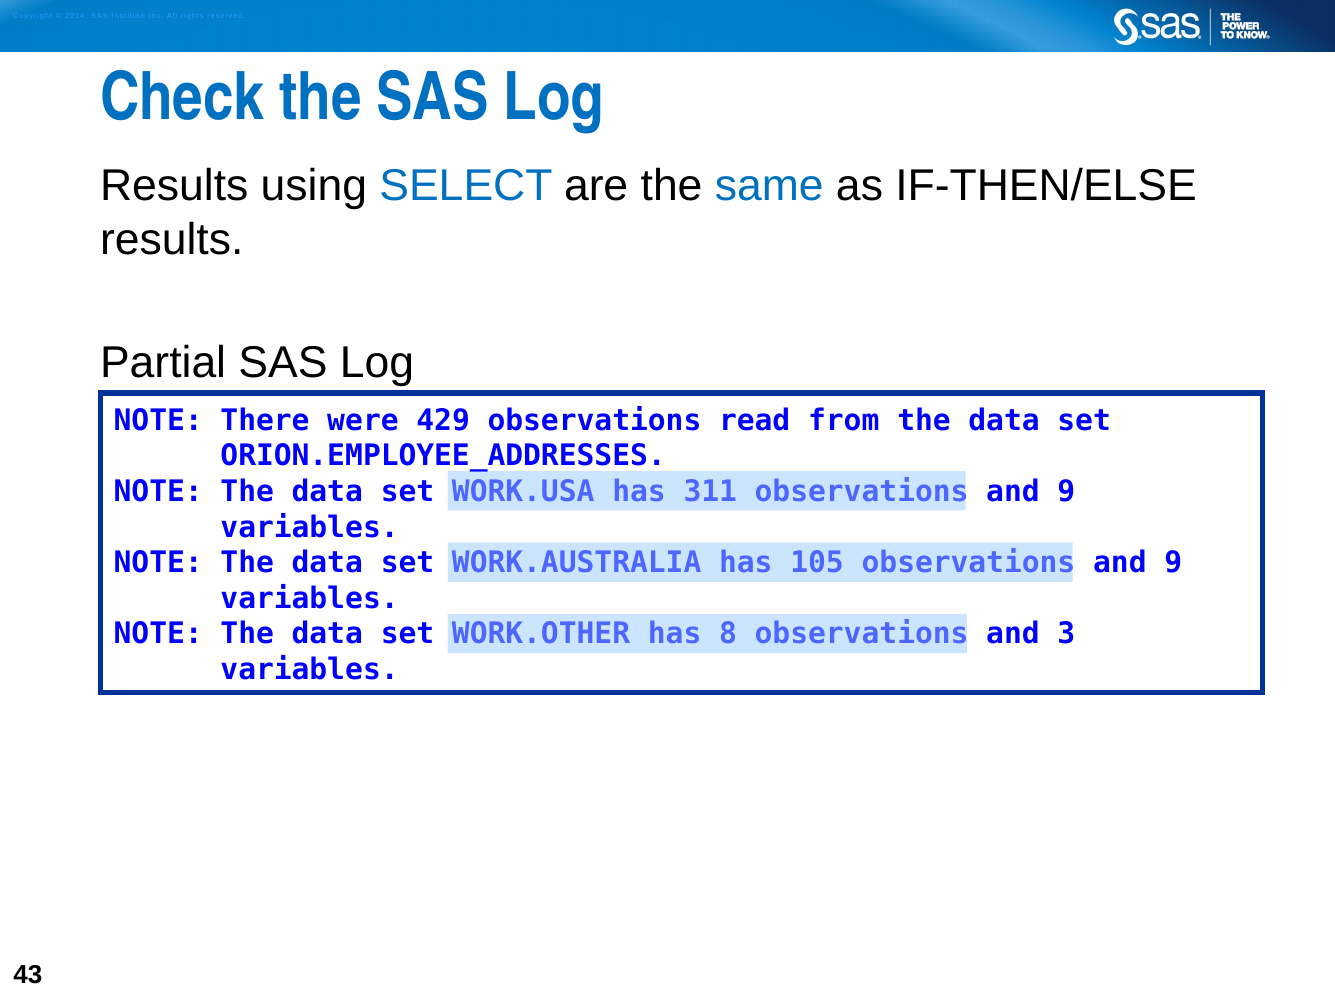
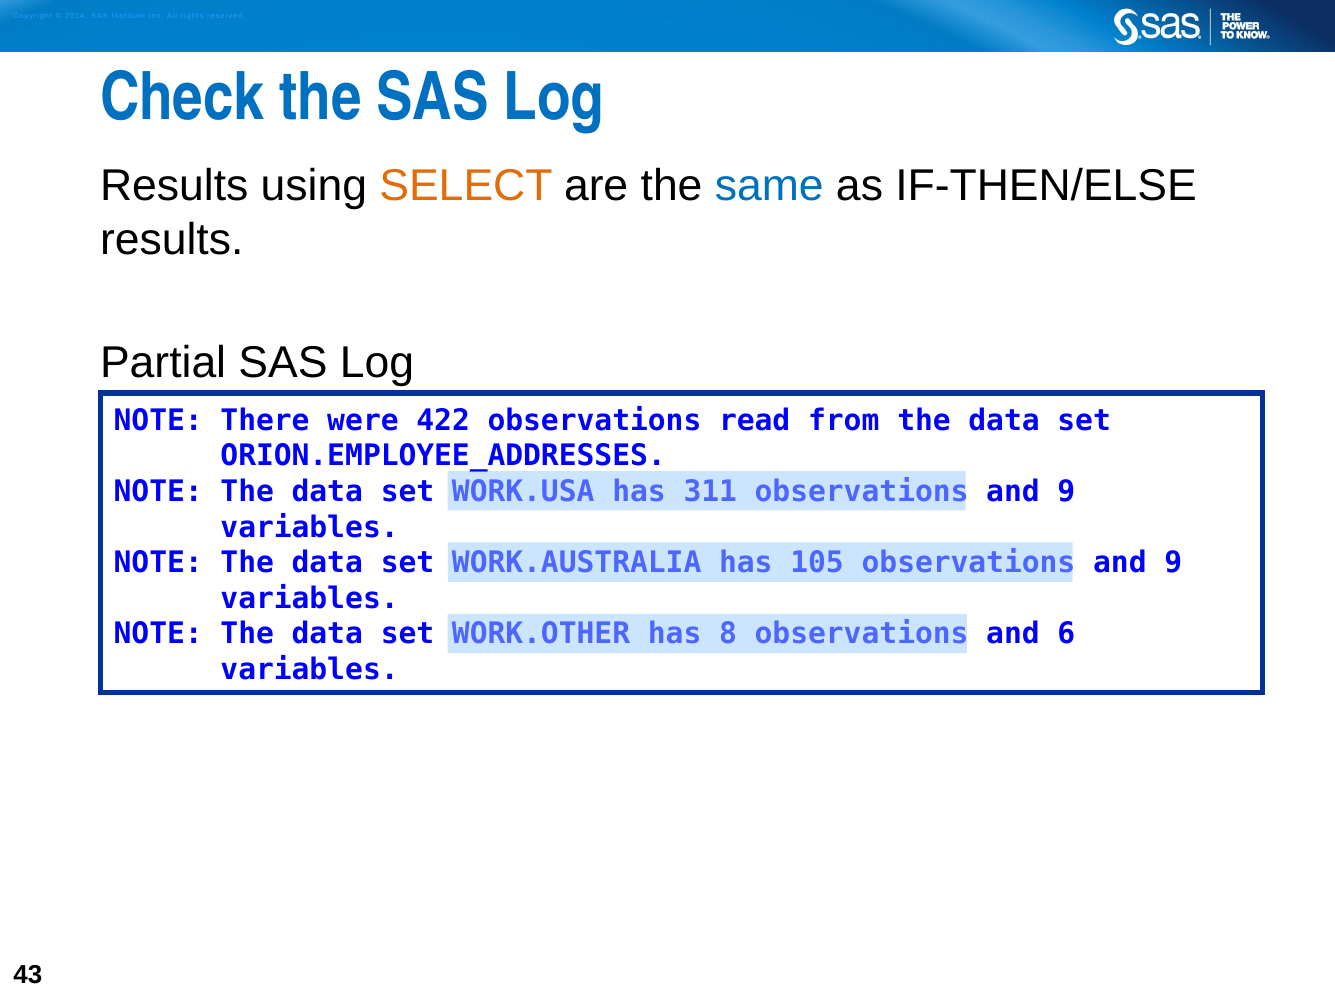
SELECT colour: blue -> orange
429: 429 -> 422
3: 3 -> 6
